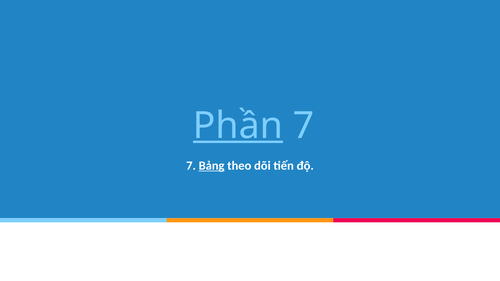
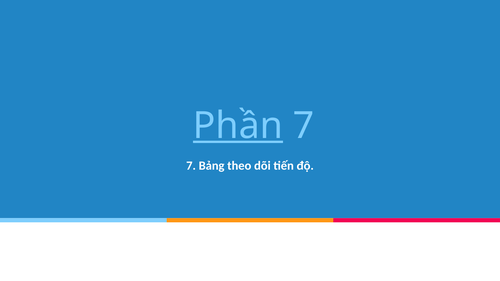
Bảng underline: present -> none
